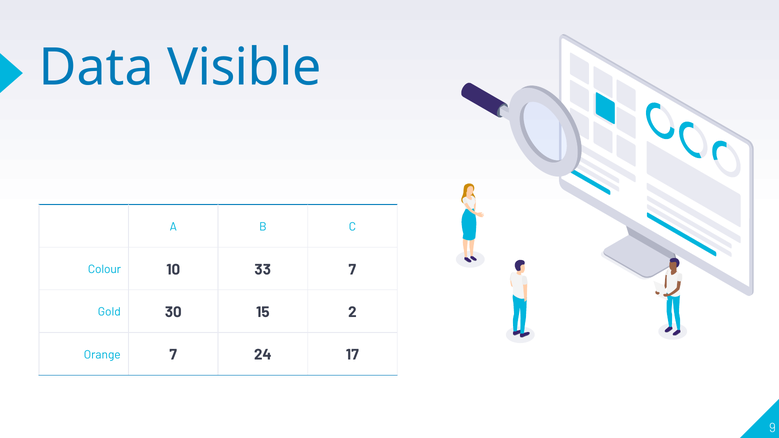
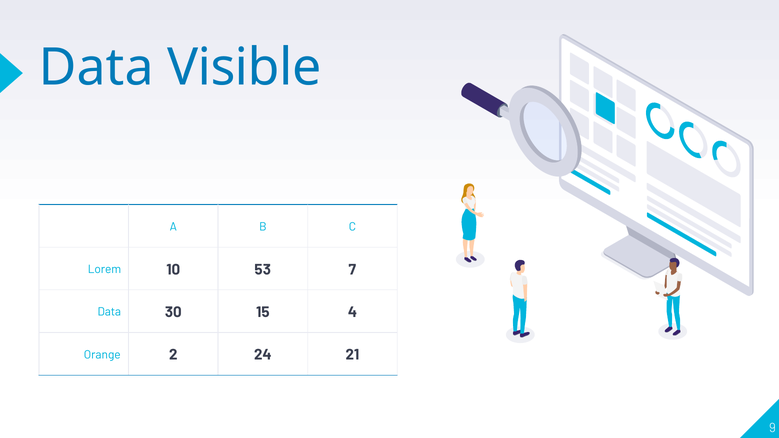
Colour: Colour -> Lorem
33: 33 -> 53
Gold at (109, 312): Gold -> Data
2: 2 -> 4
Orange 7: 7 -> 2
17: 17 -> 21
